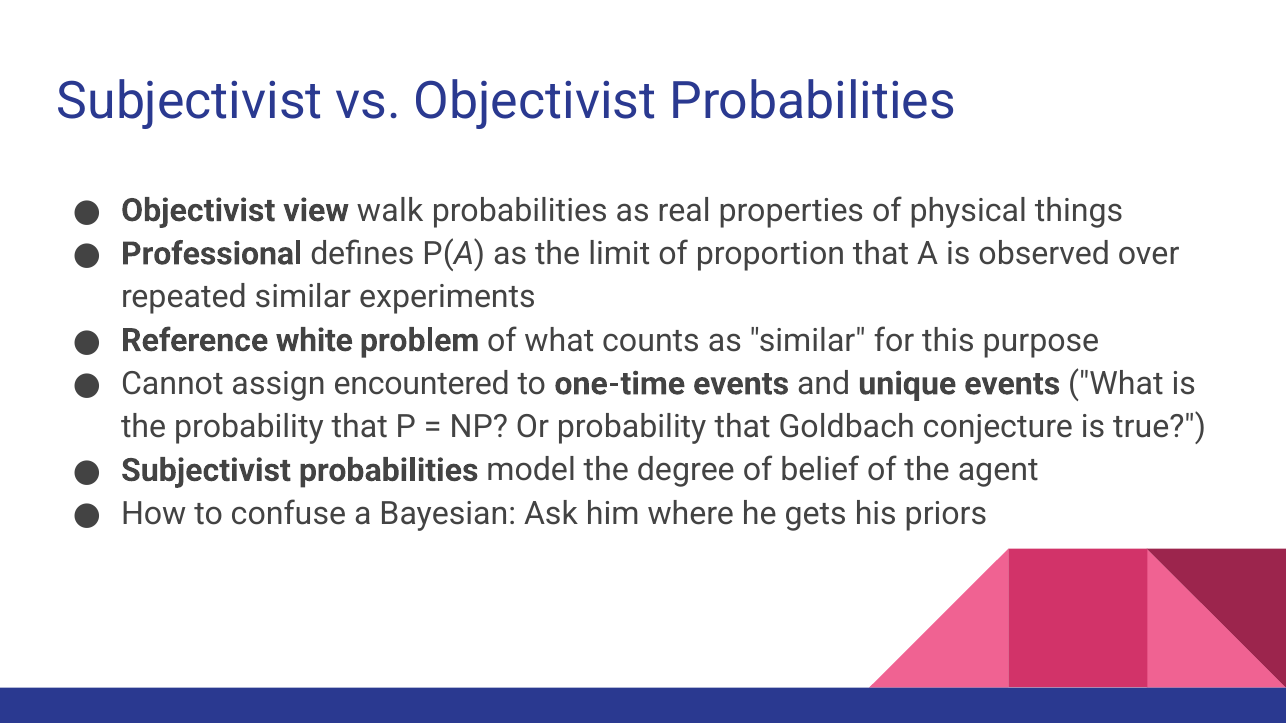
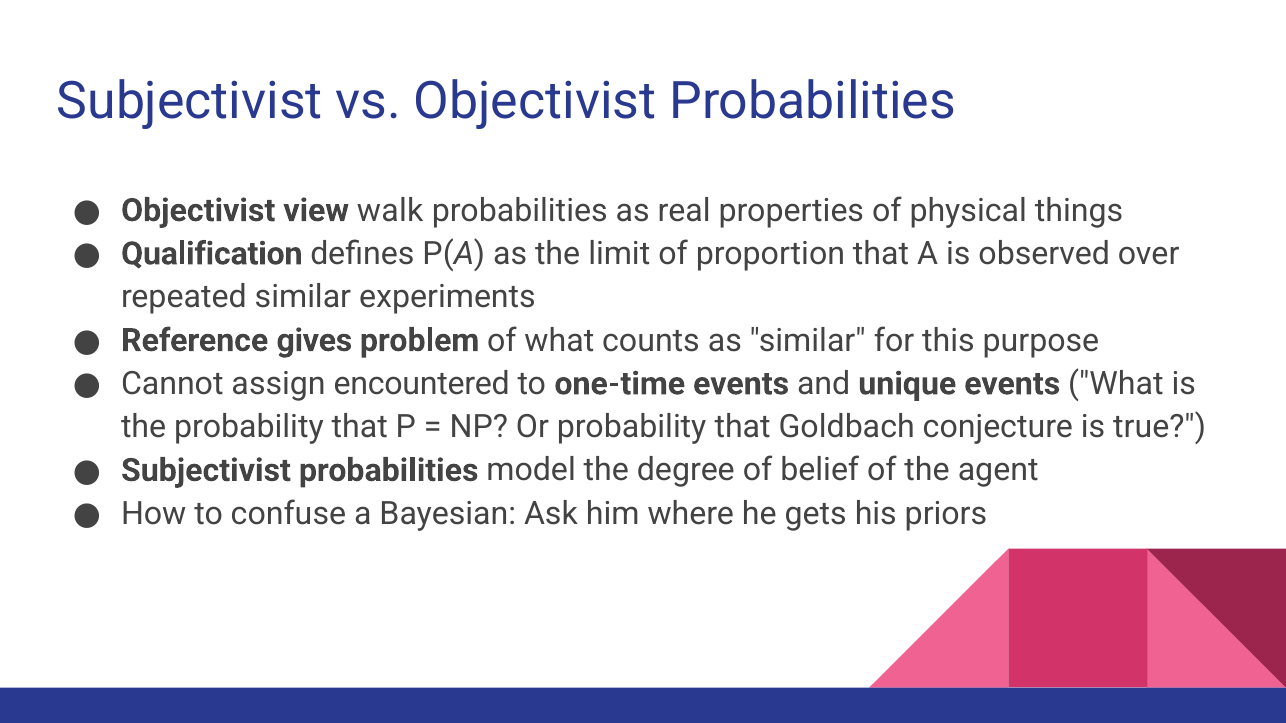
Professional: Professional -> Qualification
white: white -> gives
